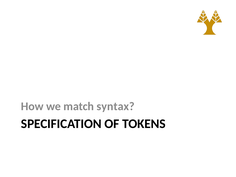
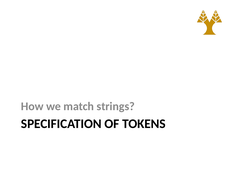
syntax: syntax -> strings
